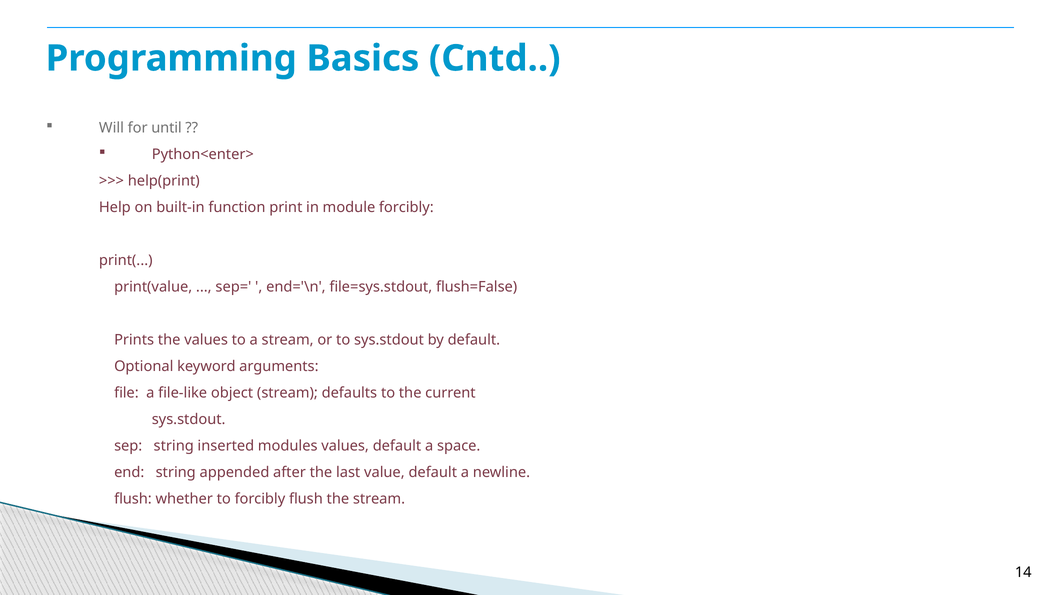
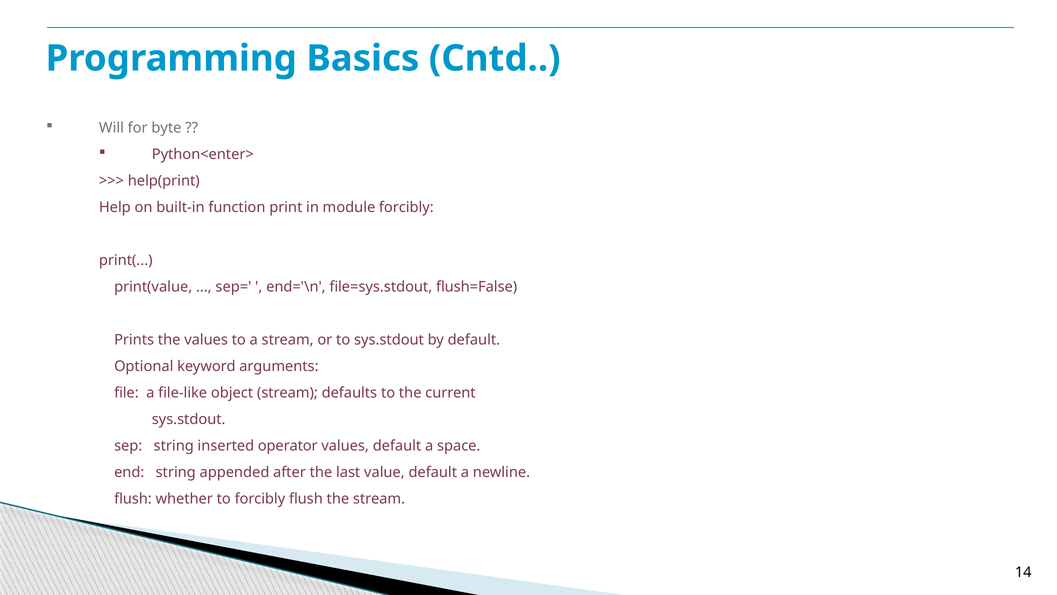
until: until -> byte
modules: modules -> operator
